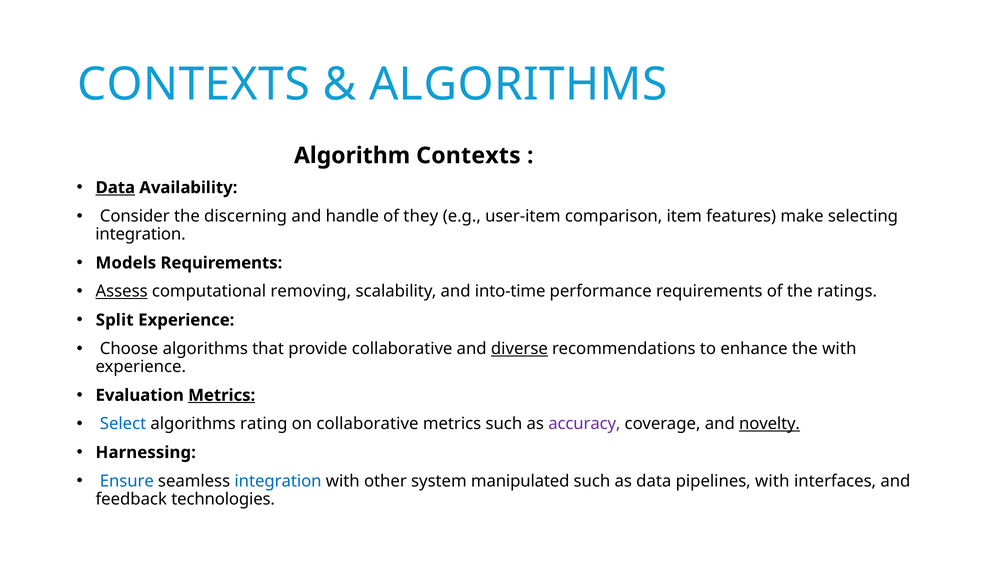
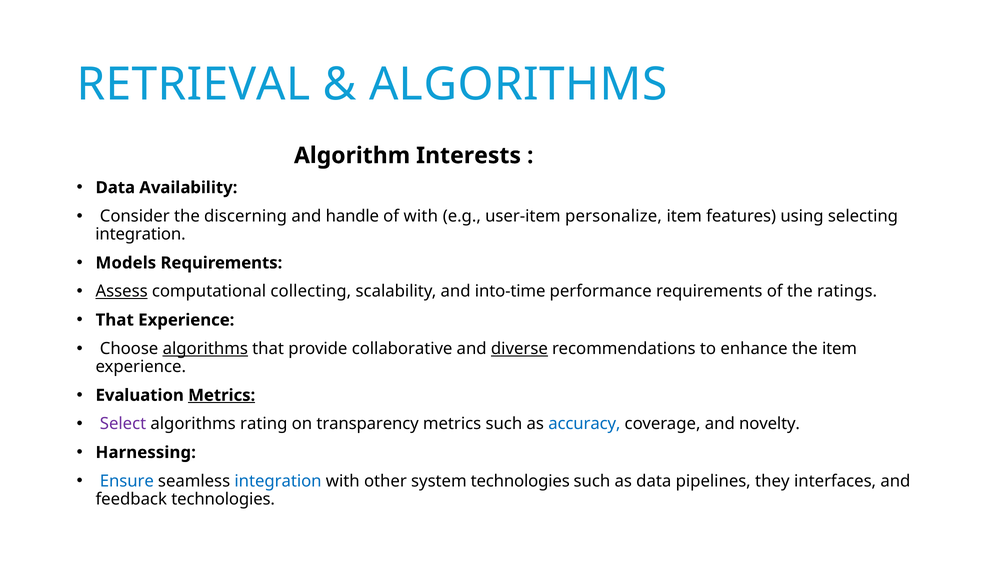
CONTEXTS at (193, 85): CONTEXTS -> RETRIEVAL
Algorithm Contexts: Contexts -> Interests
Data at (115, 188) underline: present -> none
of they: they -> with
comparison: comparison -> personalize
make: make -> using
removing: removing -> collecting
Split at (115, 320): Split -> That
algorithms at (205, 349) underline: none -> present
the with: with -> item
Select colour: blue -> purple
on collaborative: collaborative -> transparency
accuracy colour: purple -> blue
novelty underline: present -> none
system manipulated: manipulated -> technologies
pipelines with: with -> they
